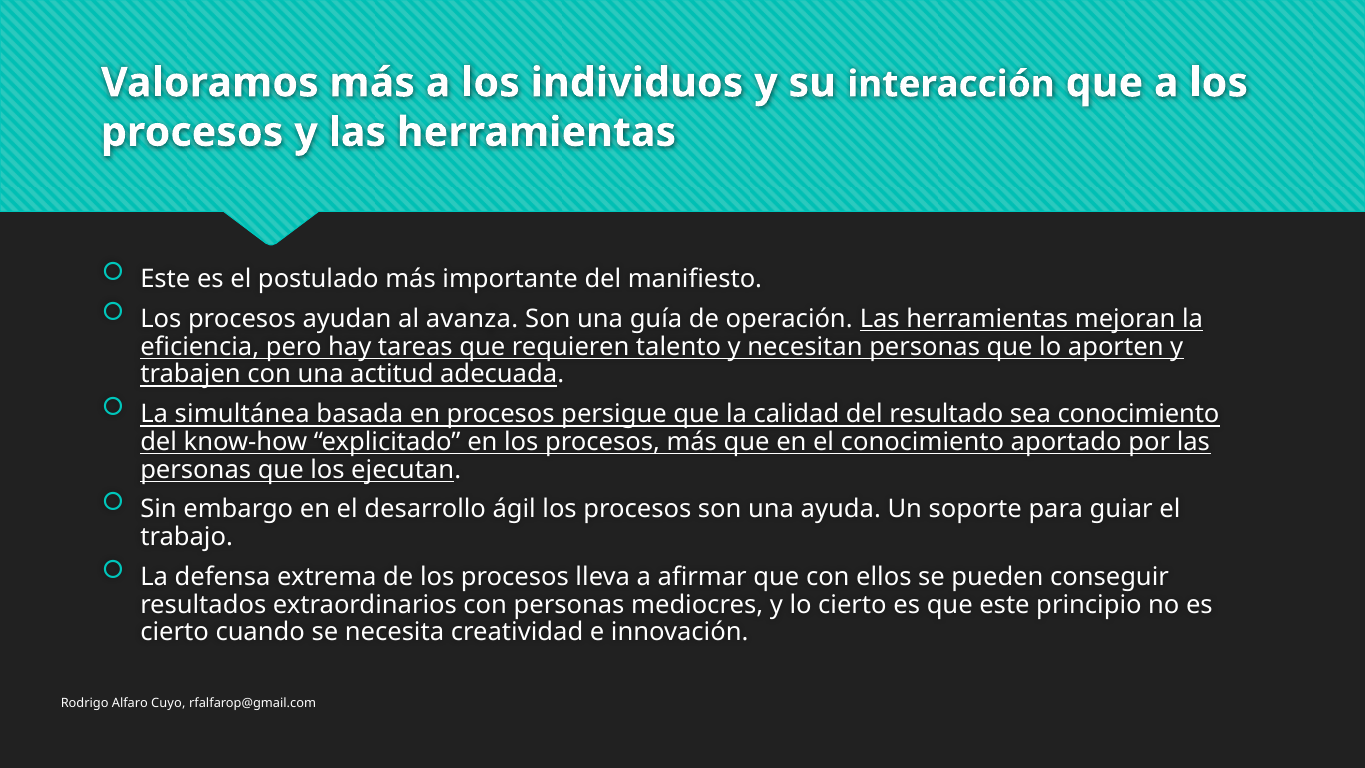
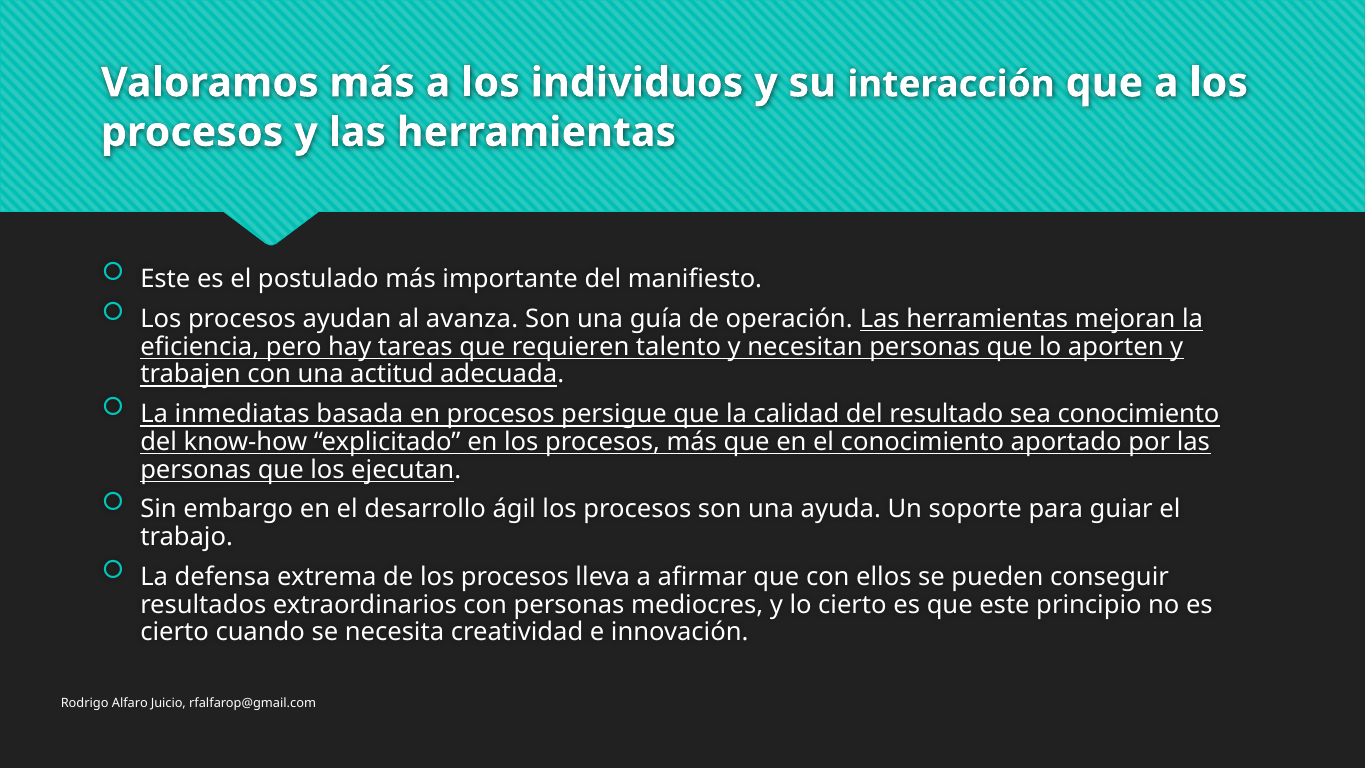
simultánea: simultánea -> inmediatas
Cuyo: Cuyo -> Juicio
